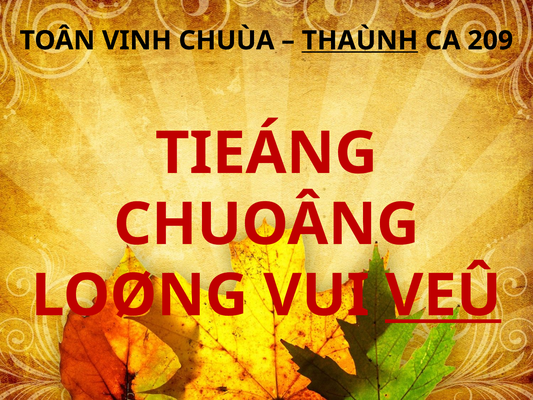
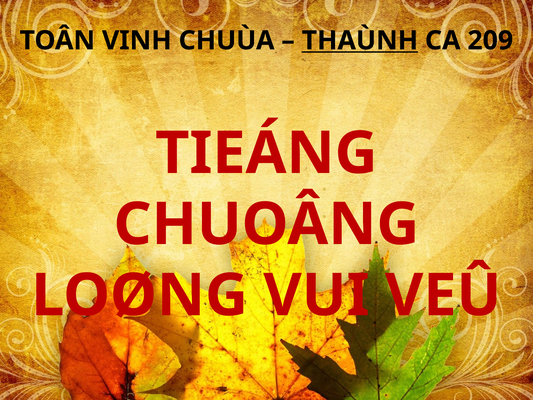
VEÛ underline: present -> none
